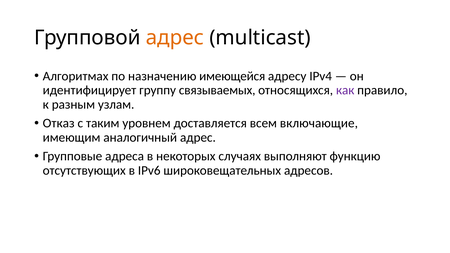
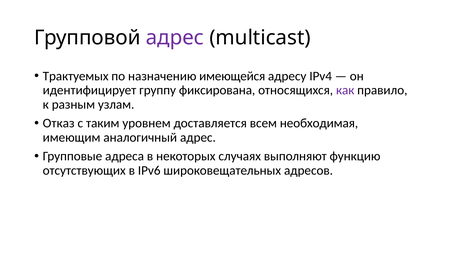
адрес at (175, 38) colour: orange -> purple
Алгоритмах: Алгоритмах -> Трактуемых
связываемых: связываемых -> фиксирована
включающие: включающие -> необходимая
